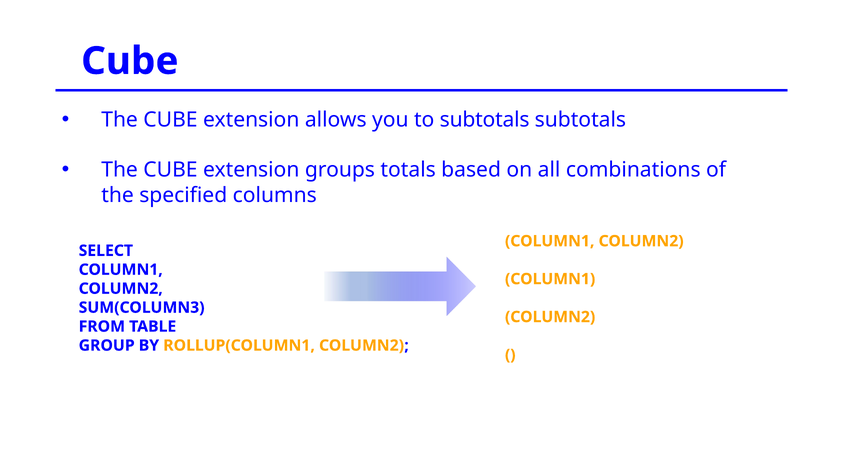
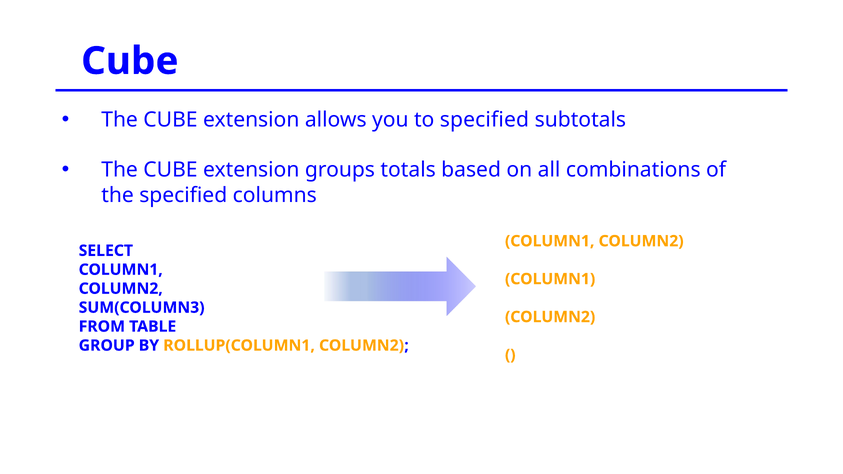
to subtotals: subtotals -> specified
